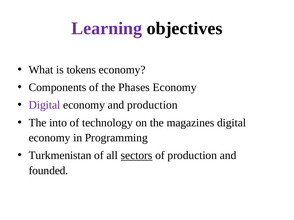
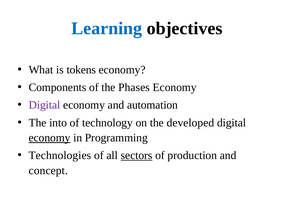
Learning colour: purple -> blue
and production: production -> automation
magazines: magazines -> developed
economy at (50, 138) underline: none -> present
Turkmenistan: Turkmenistan -> Technologies
founded: founded -> concept
